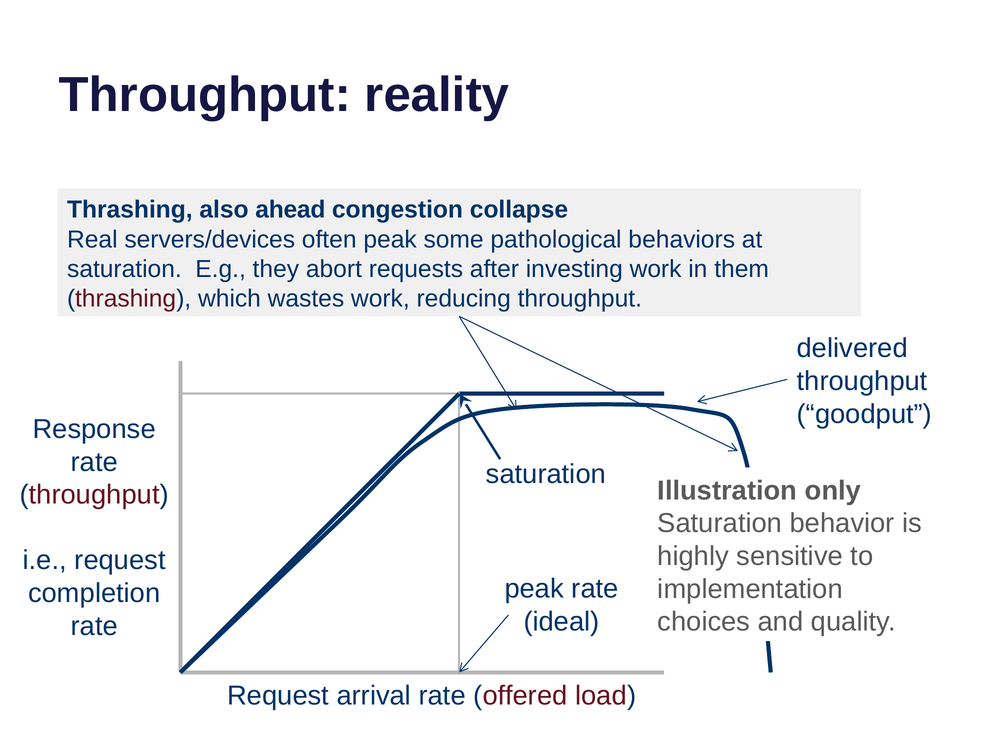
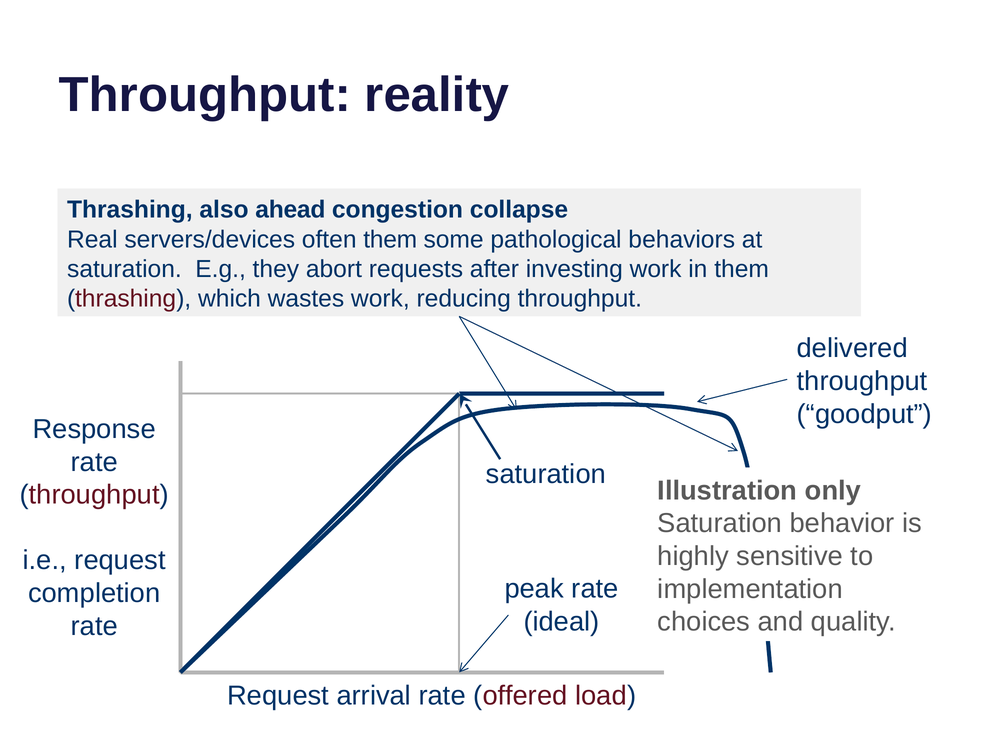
often peak: peak -> them
